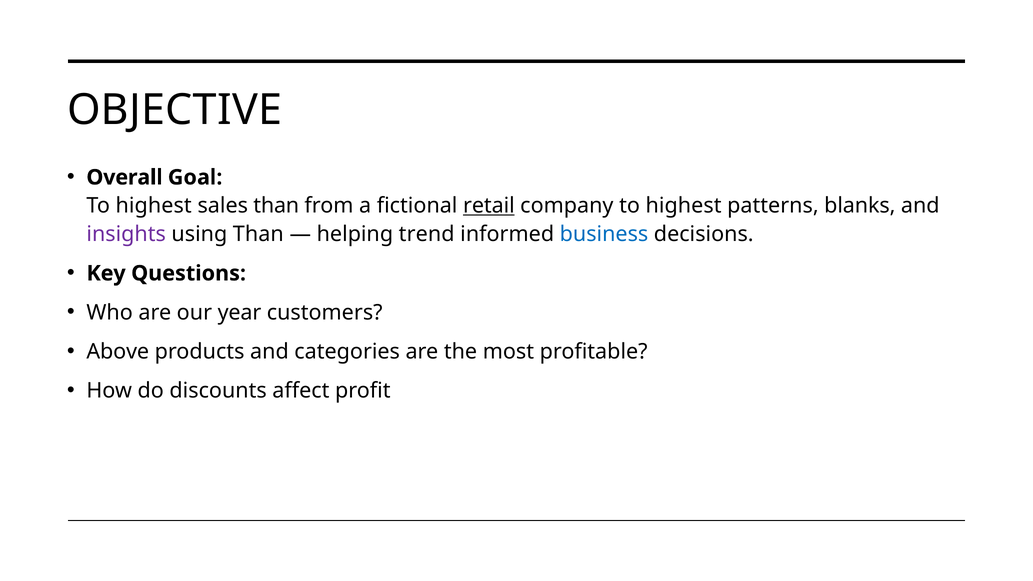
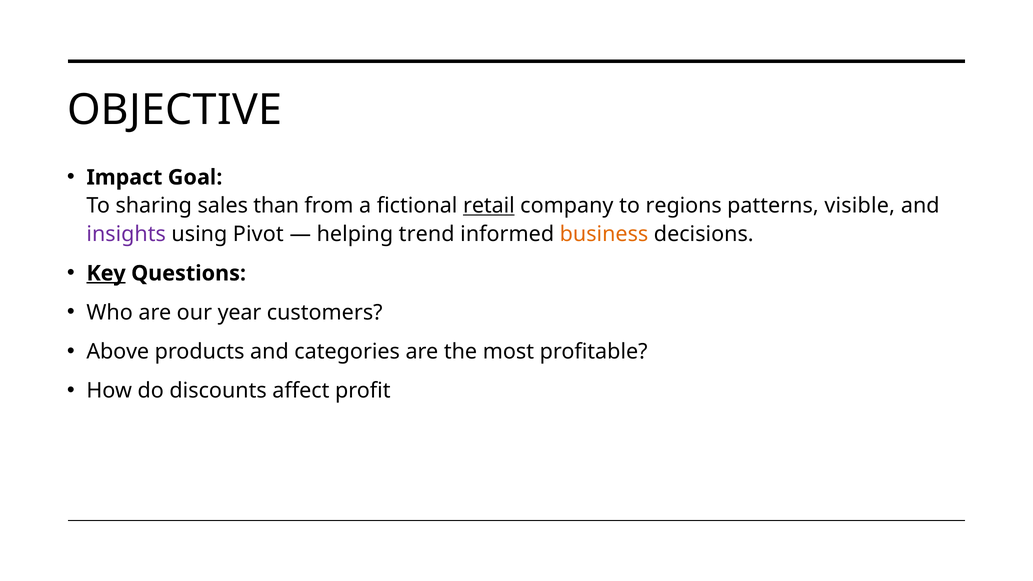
Overall: Overall -> Impact
highest at (154, 206): highest -> sharing
company to highest: highest -> regions
blanks: blanks -> visible
using Than: Than -> Pivot
business colour: blue -> orange
Key underline: none -> present
